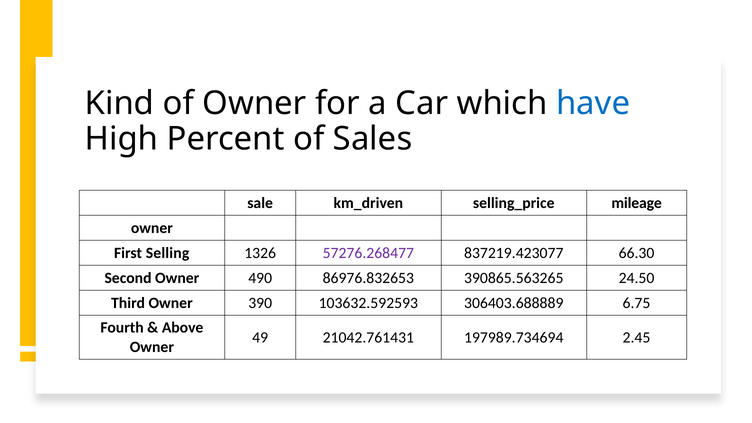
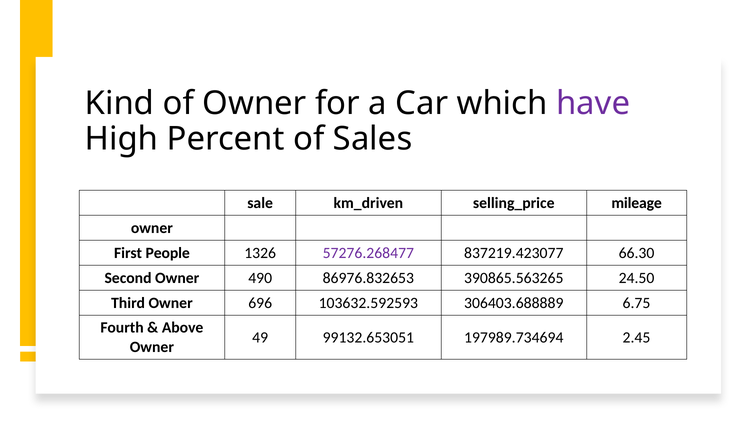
have colour: blue -> purple
Selling: Selling -> People
390: 390 -> 696
21042.761431: 21042.761431 -> 99132.653051
